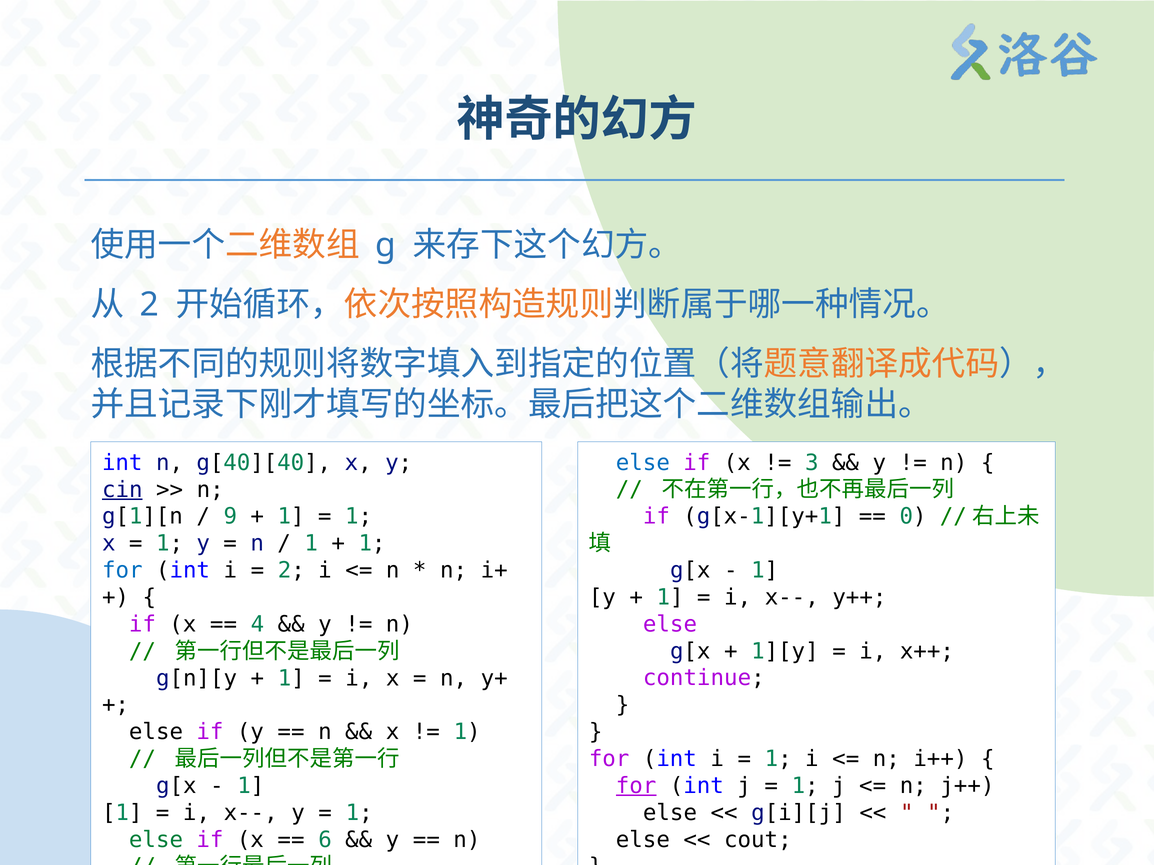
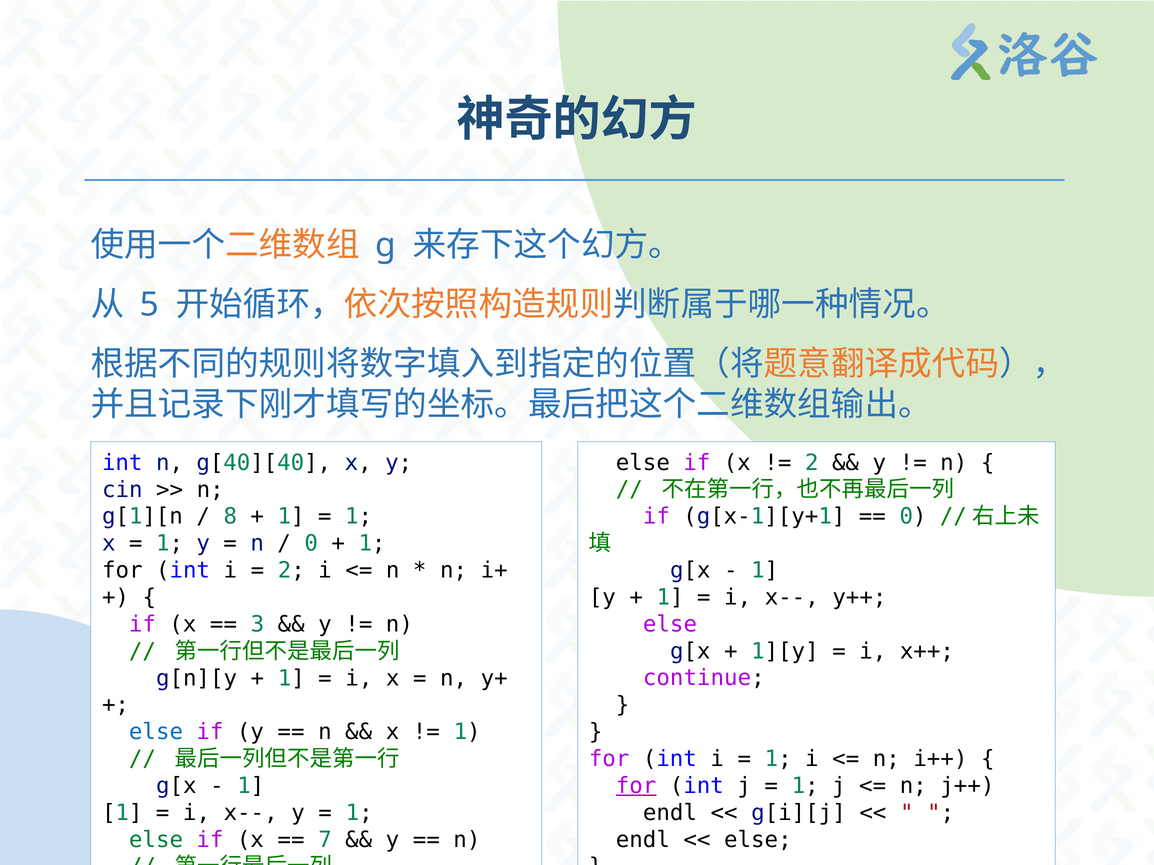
2 at (149, 305): 2 -> 5
else at (643, 463) colour: blue -> black
3 at (812, 463): 3 -> 2
cin underline: present -> none
9: 9 -> 8
1 at (311, 544): 1 -> 0
for at (122, 571) colour: blue -> black
4: 4 -> 3
else at (156, 732) colour: black -> blue
else at (670, 813): else -> endl
6: 6 -> 7
else at (643, 840): else -> endl
cout at (758, 840): cout -> else
